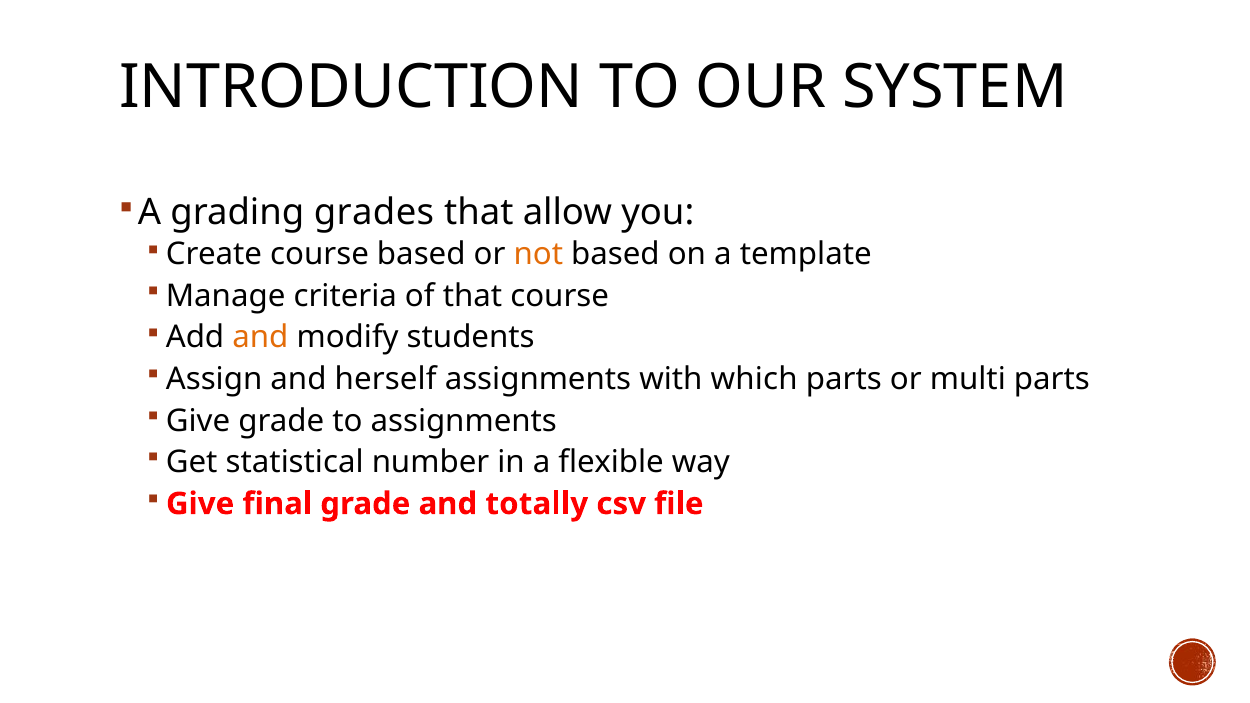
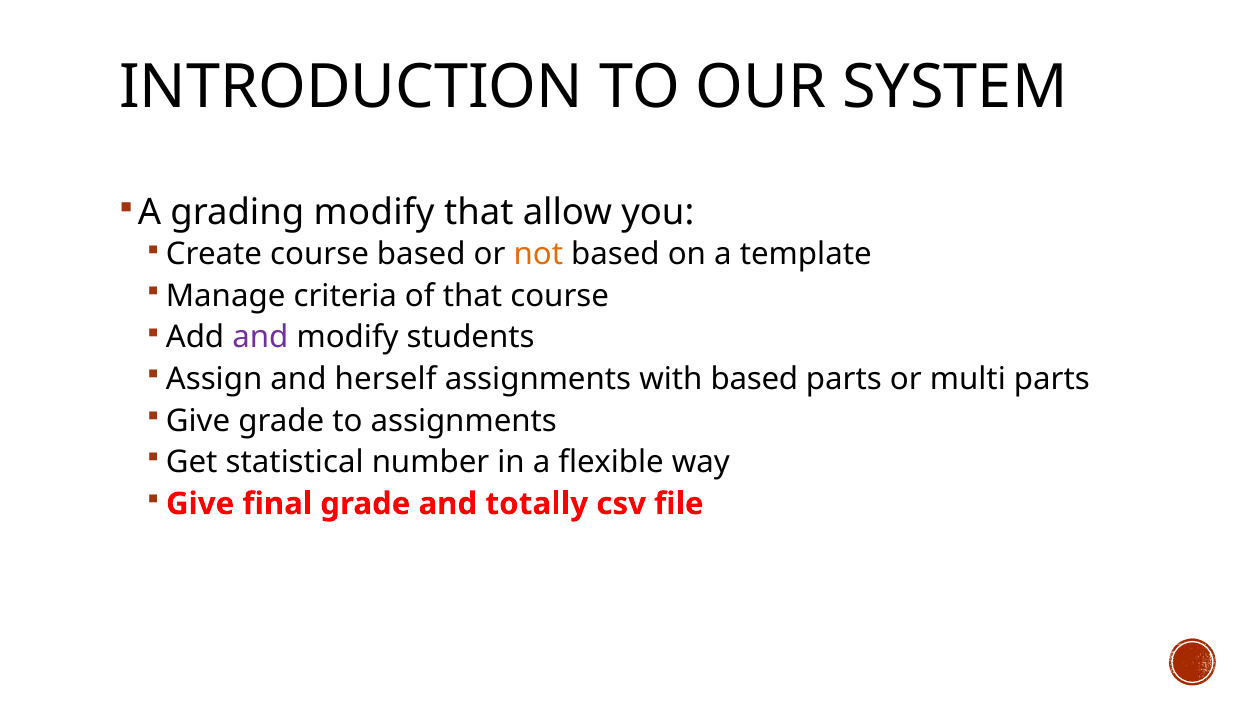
grading grades: grades -> modify
and at (260, 338) colour: orange -> purple
with which: which -> based
